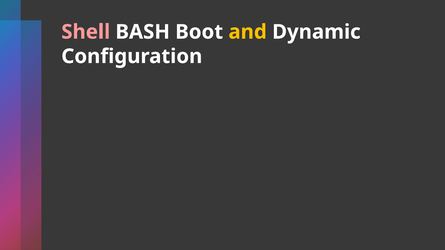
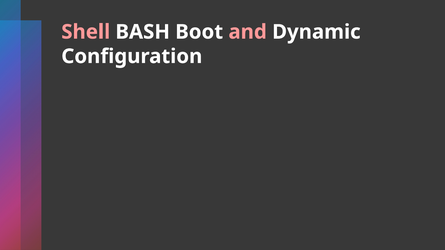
and colour: yellow -> pink
